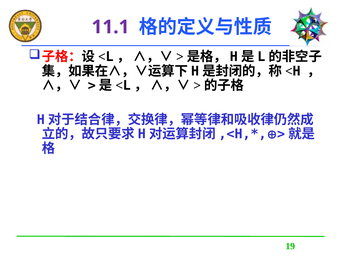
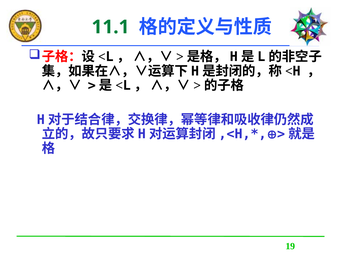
11.1 colour: purple -> green
